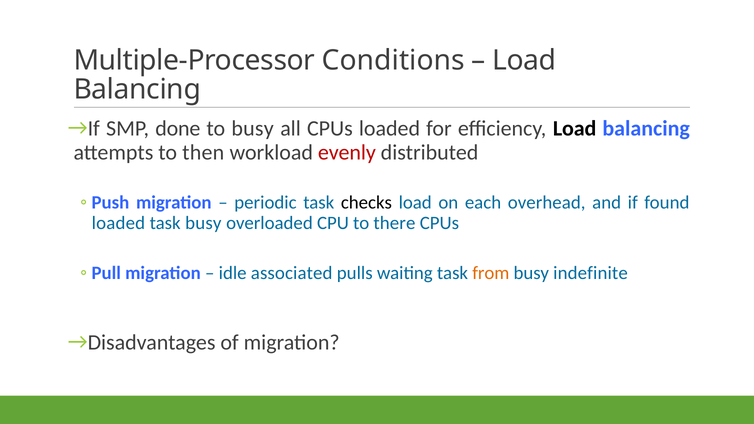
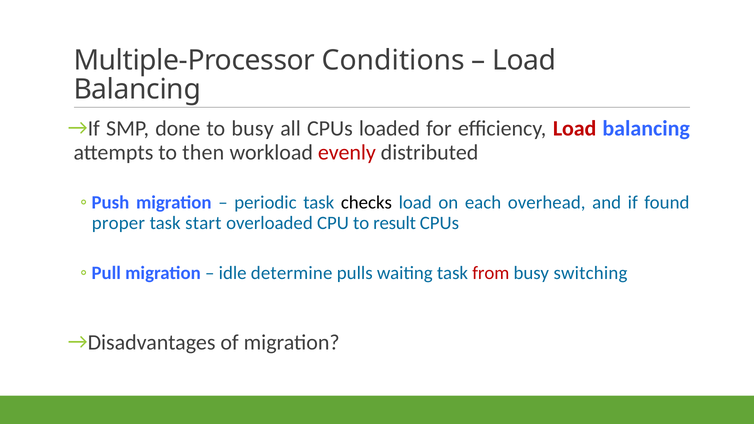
Load at (575, 129) colour: black -> red
loaded at (118, 223): loaded -> proper
task busy: busy -> start
there: there -> result
associated: associated -> determine
from colour: orange -> red
indefinite: indefinite -> switching
